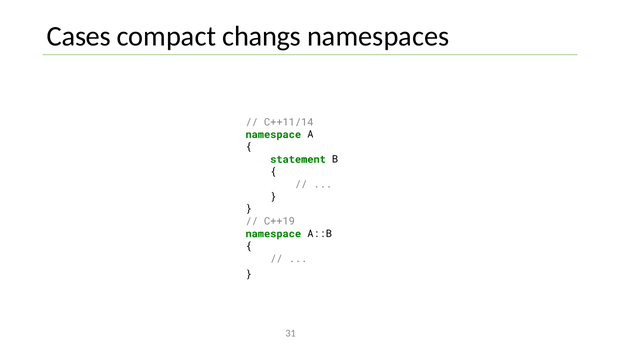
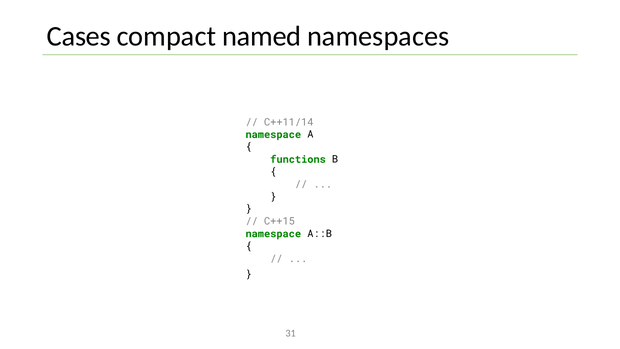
changs: changs -> named
statement: statement -> functions
C++19: C++19 -> C++15
